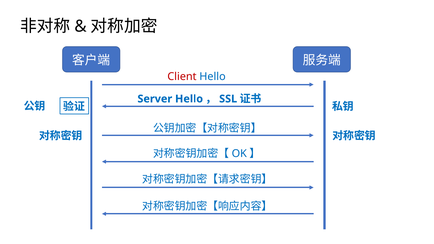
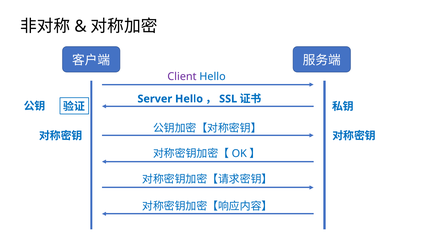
Client colour: red -> purple
